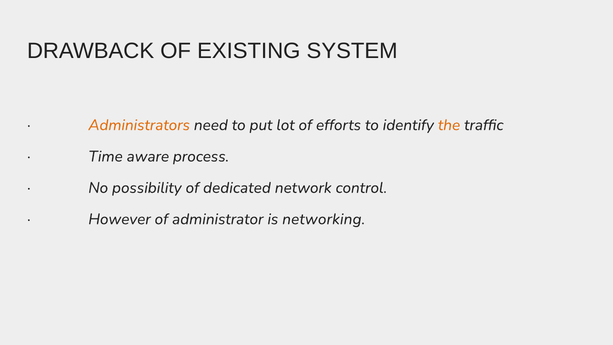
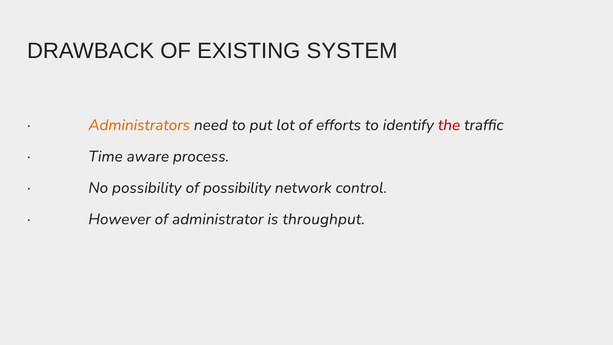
the colour: orange -> red
of dedicated: dedicated -> possibility
networking: networking -> throughput
